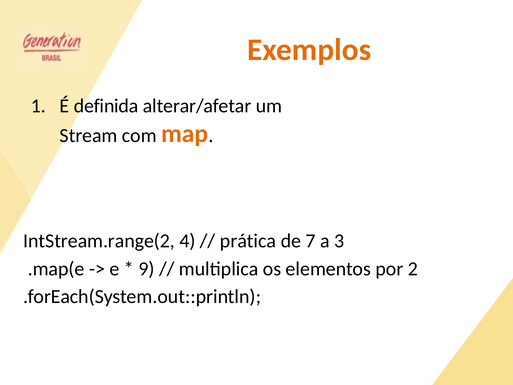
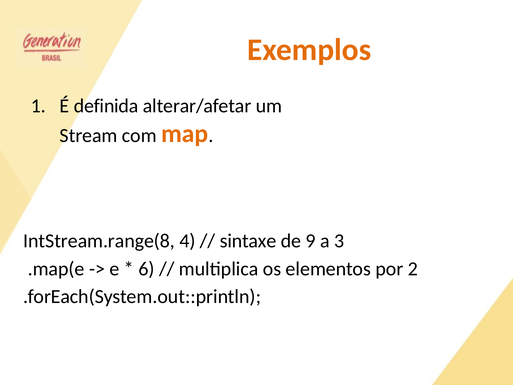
IntStream.range(2: IntStream.range(2 -> IntStream.range(8
prática: prática -> sintaxe
7: 7 -> 9
9: 9 -> 6
